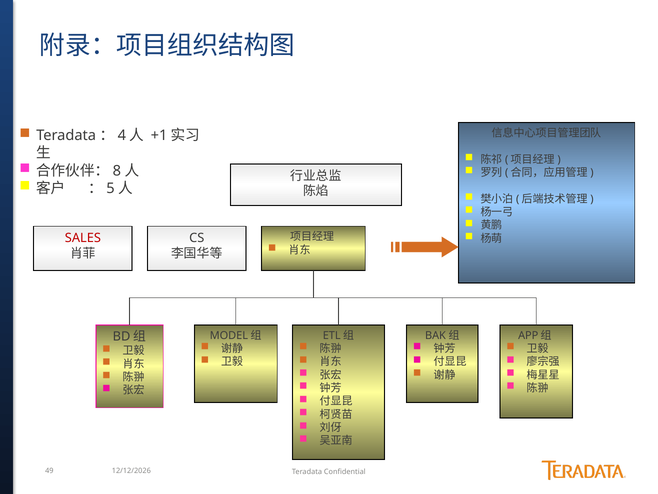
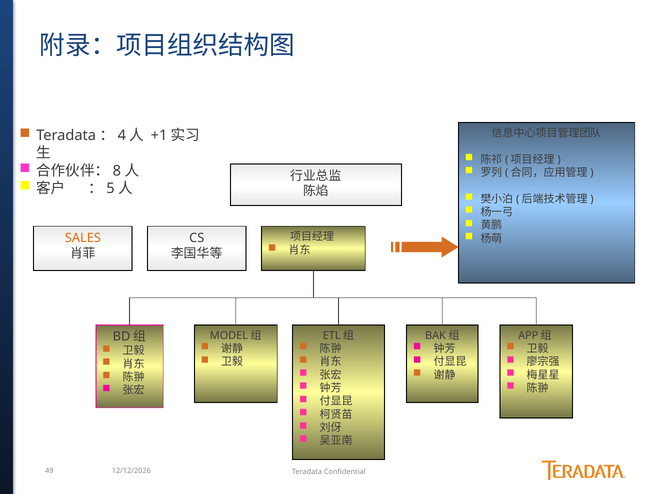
SALES colour: red -> orange
